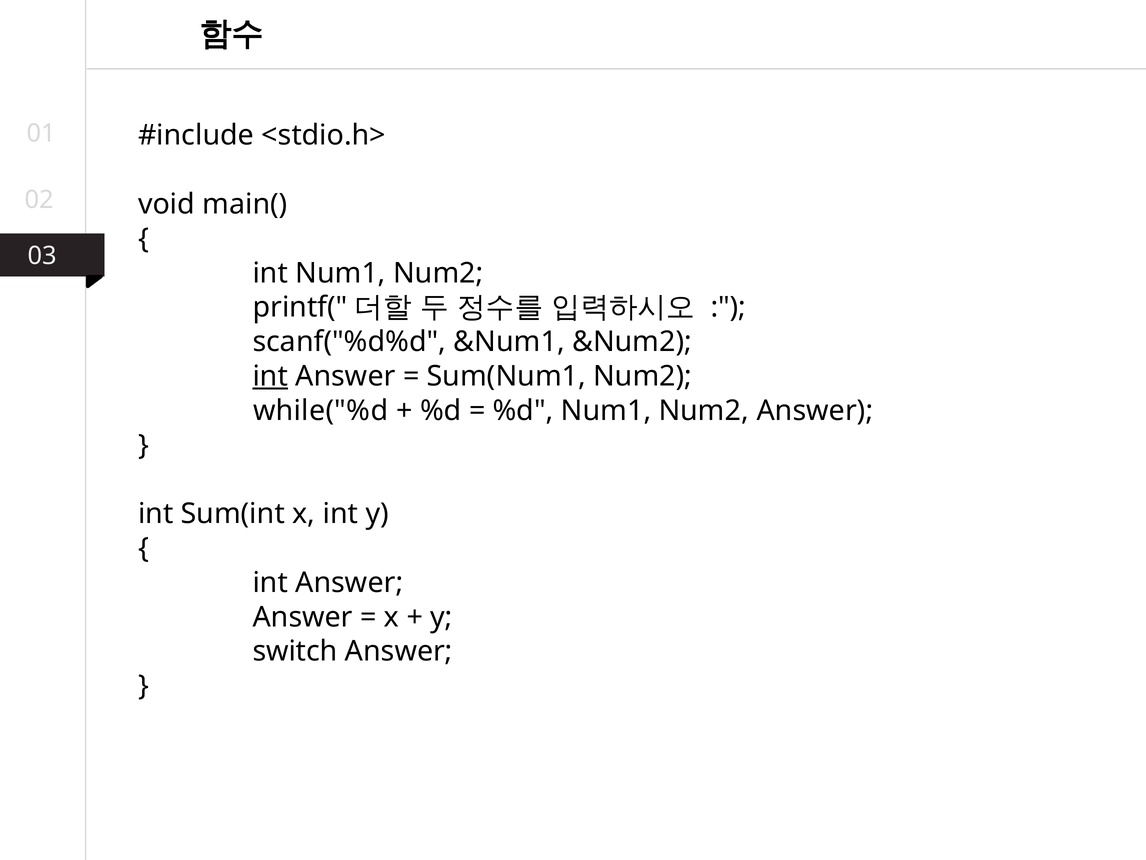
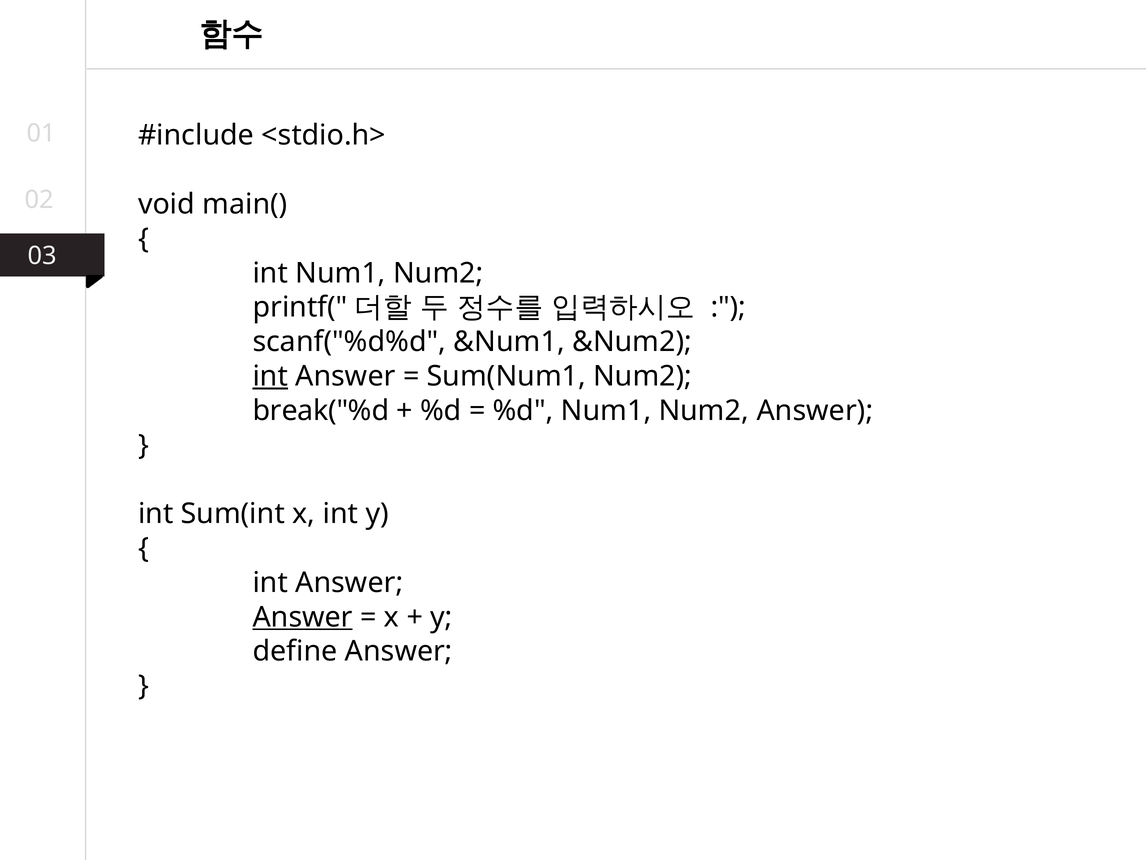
while("%d: while("%d -> break("%d
Answer at (303, 617) underline: none -> present
switch: switch -> define
